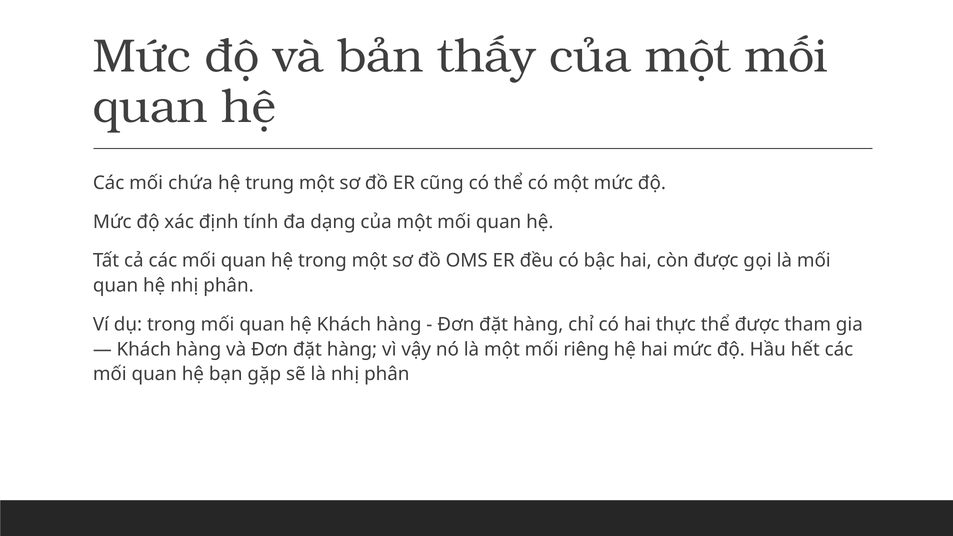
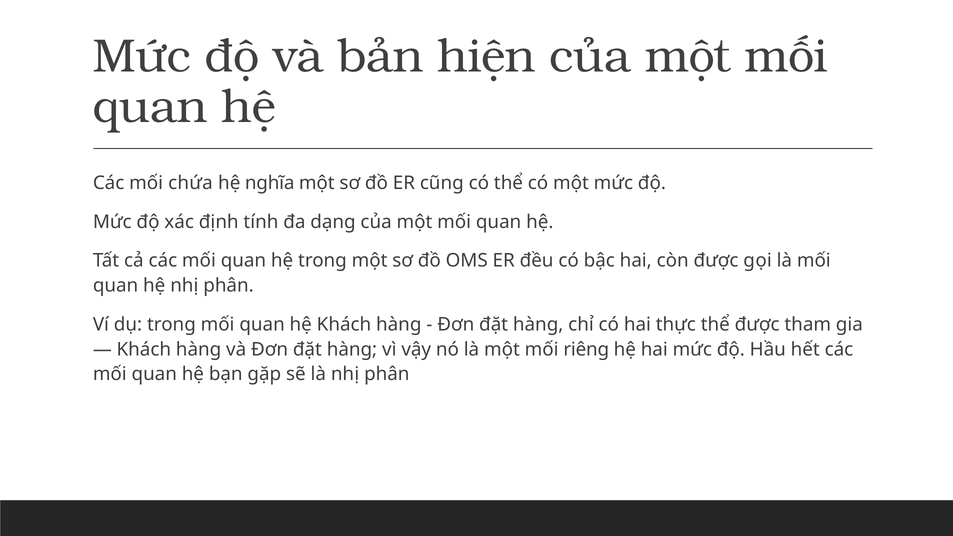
thấy: thấy -> hiện
trung: trung -> nghĩa
